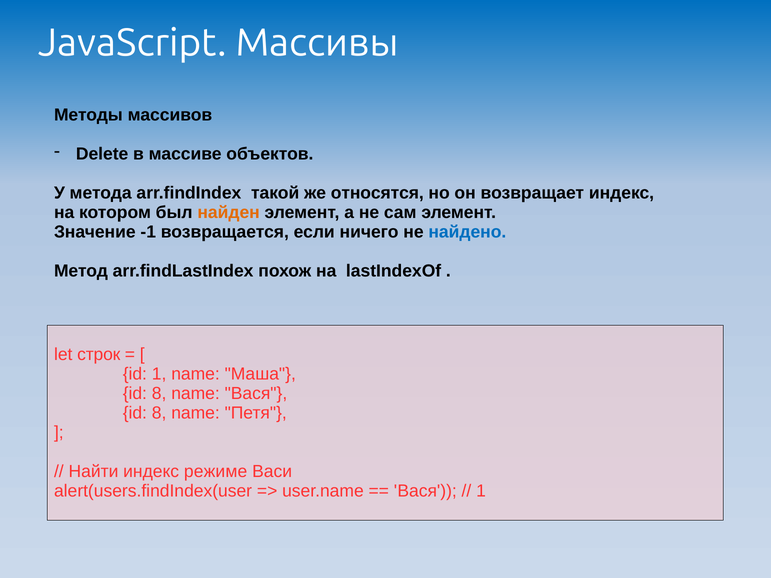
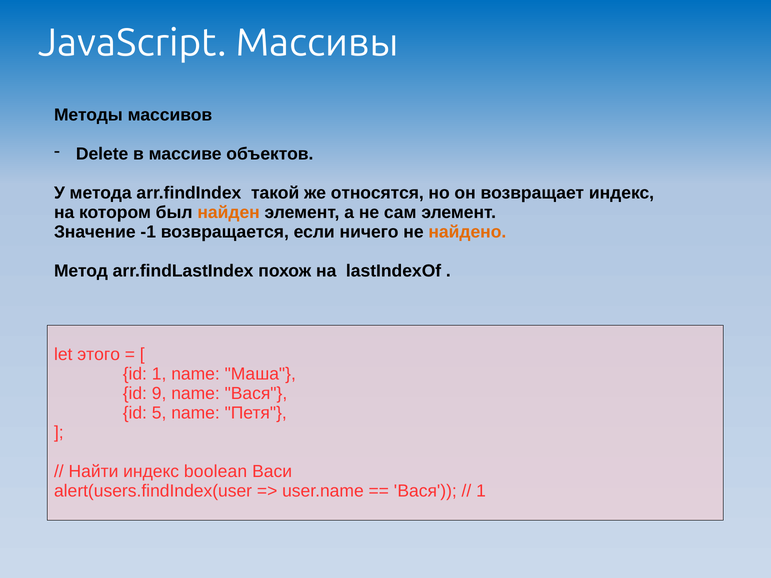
найдено colour: blue -> orange
строк: строк -> этого
8 at (159, 394): 8 -> 9
8 at (159, 413): 8 -> 5
режиме: режиме -> boolean
